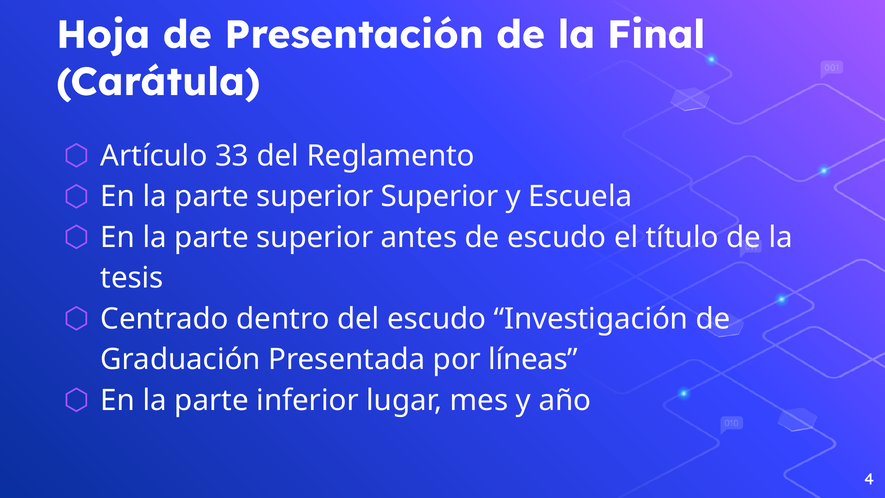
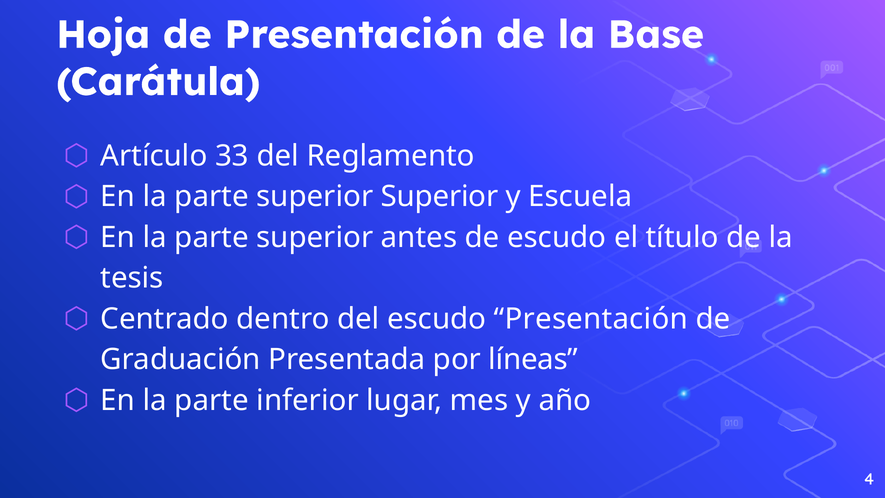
Final: Final -> Base
escudo Investigación: Investigación -> Presentación
